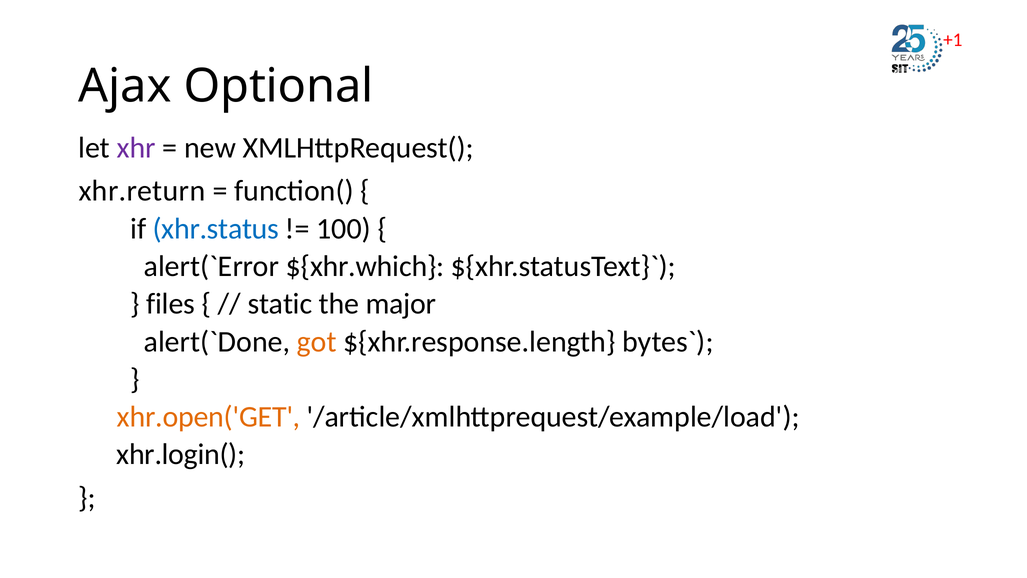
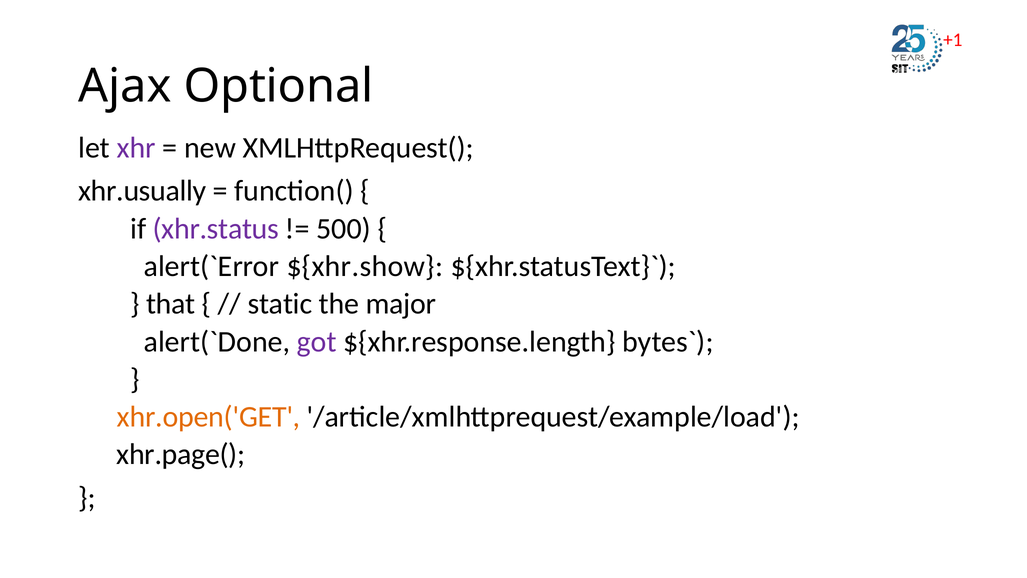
xhr.return: xhr.return -> xhr.usually
xhr.status colour: blue -> purple
100: 100 -> 500
${xhr.which: ${xhr.which -> ${xhr.show
files: files -> that
got colour: orange -> purple
xhr.login(: xhr.login( -> xhr.page(
